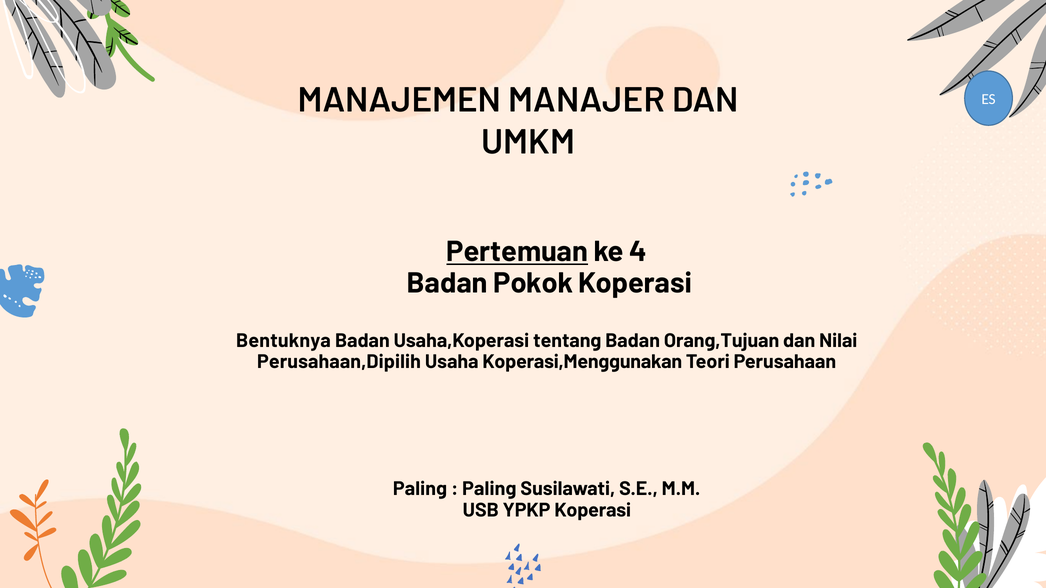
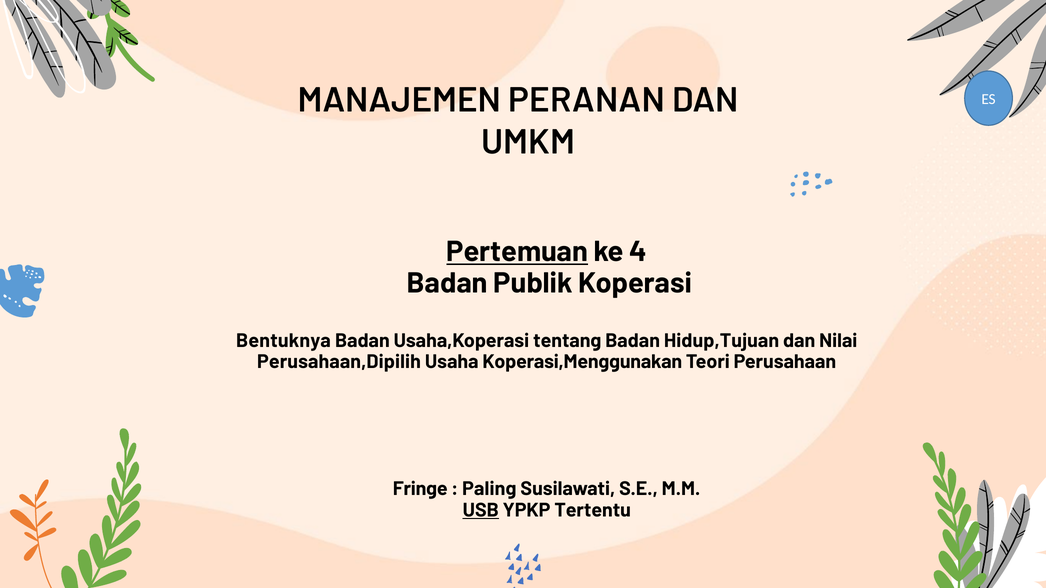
MANAJER: MANAJER -> PERANAN
Pokok: Pokok -> Publik
Orang,Tujuan: Orang,Tujuan -> Hidup,Tujuan
Paling at (420, 489): Paling -> Fringe
USB underline: none -> present
YPKP Koperasi: Koperasi -> Tertentu
